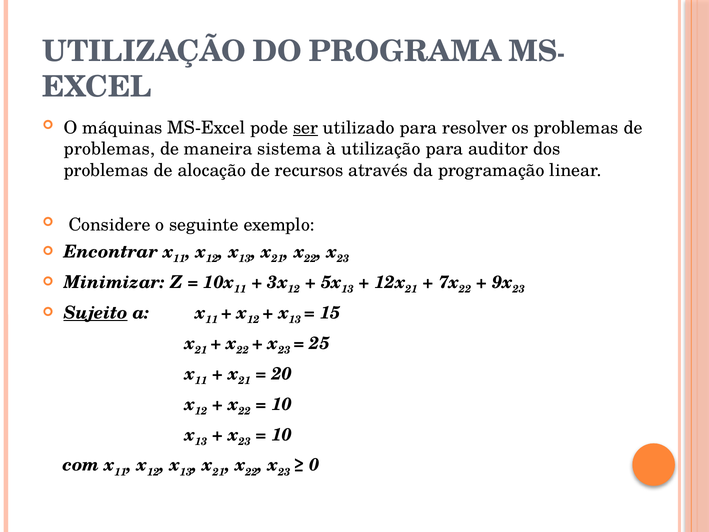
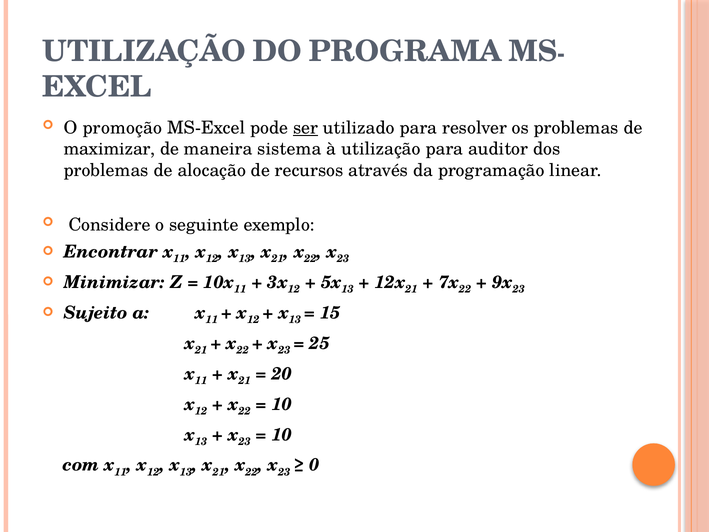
máquinas: máquinas -> promoção
problemas at (109, 149): problemas -> maximizar
Sujeito underline: present -> none
